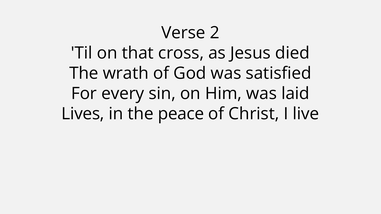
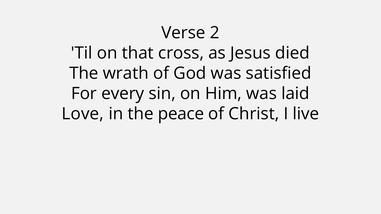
Lives: Lives -> Love
